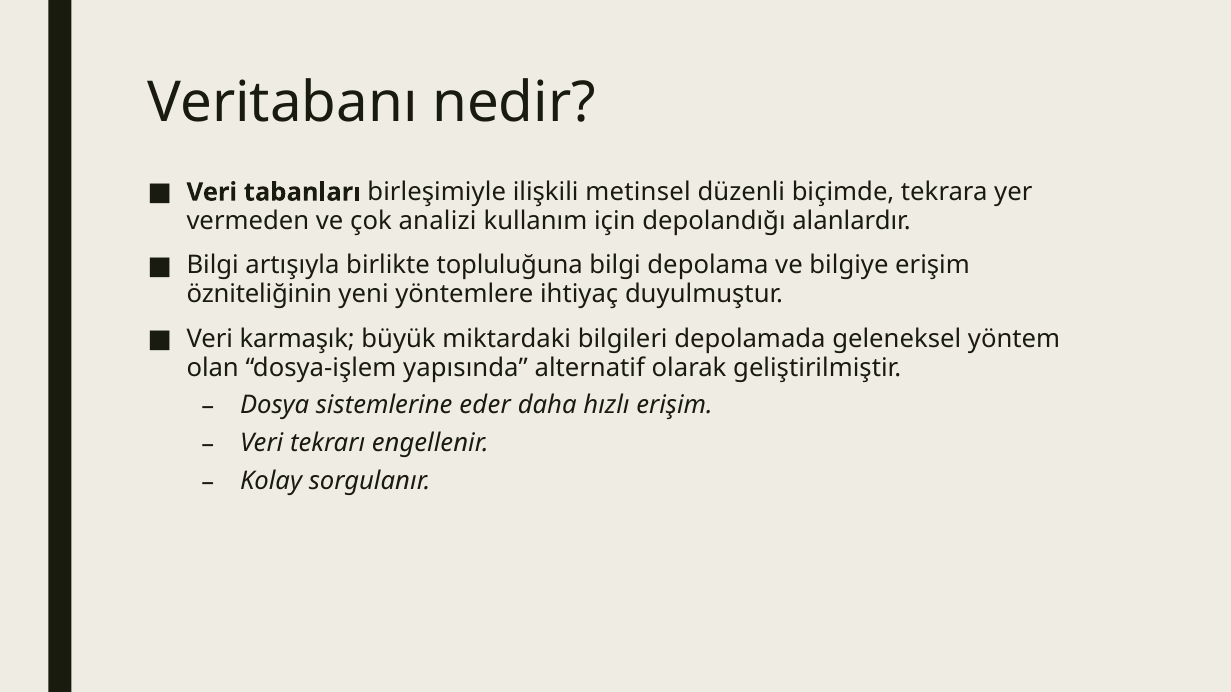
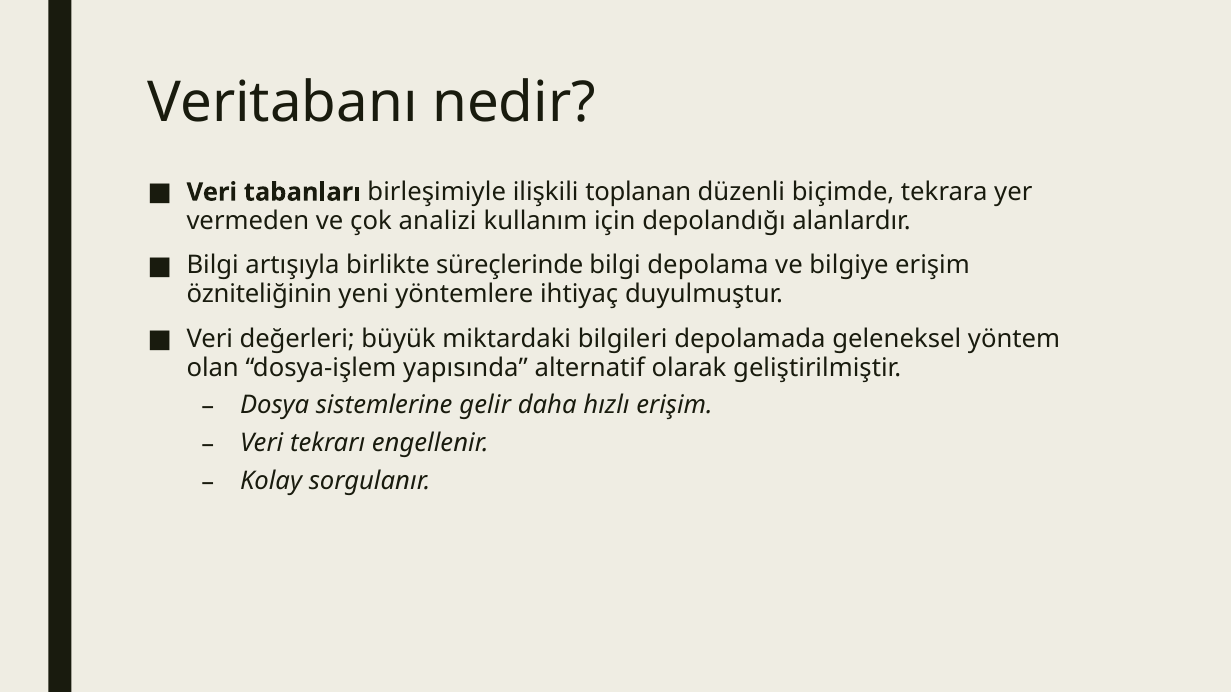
metinsel: metinsel -> toplanan
topluluğuna: topluluğuna -> süreçlerinde
karmaşık: karmaşık -> değerleri
eder: eder -> gelir
